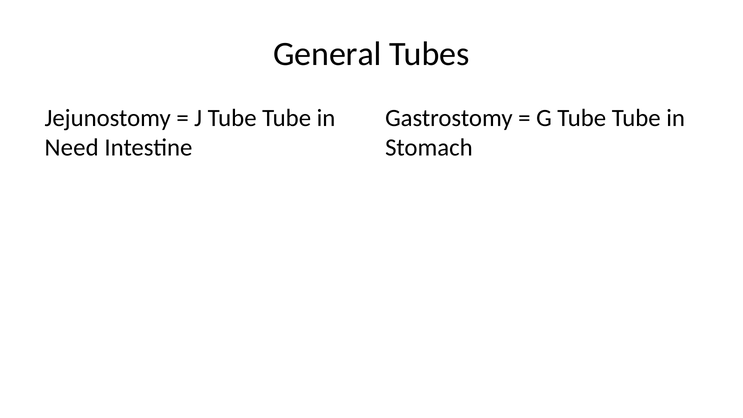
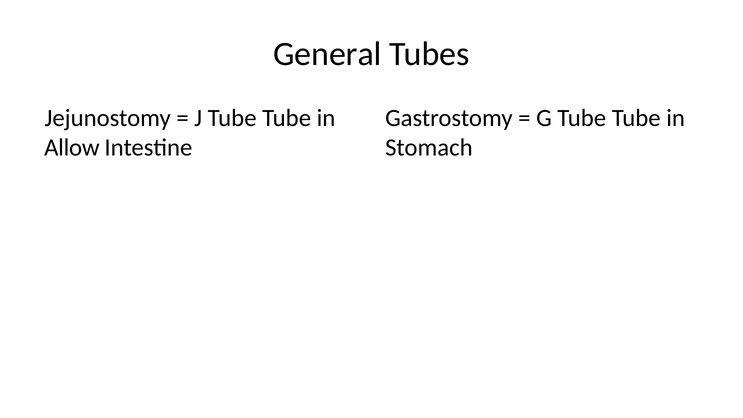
Need: Need -> Allow
